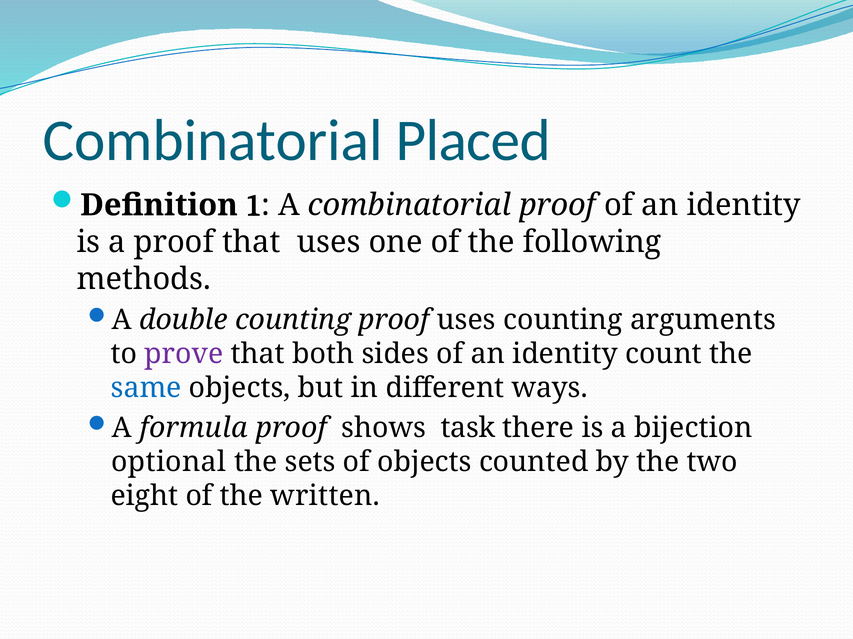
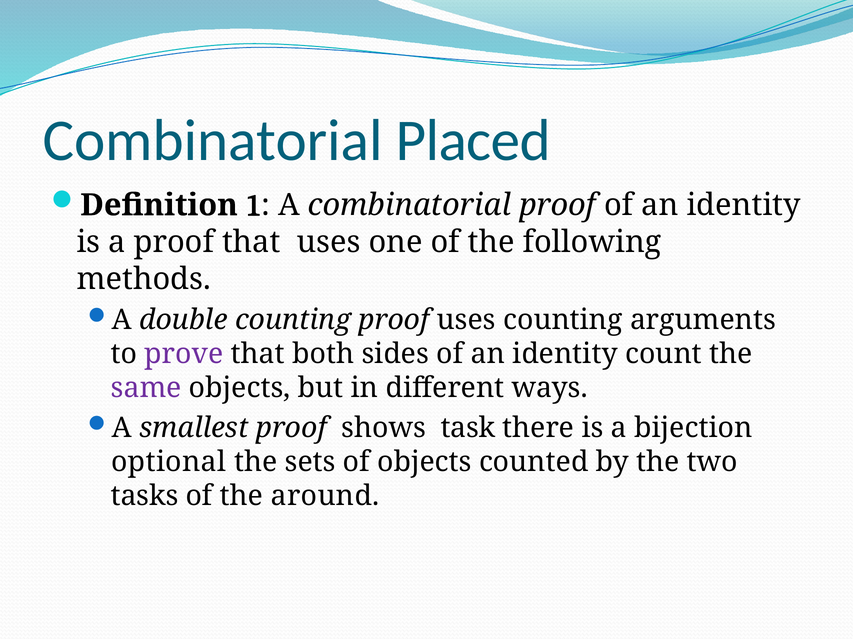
same colour: blue -> purple
formula: formula -> smallest
eight: eight -> tasks
written: written -> around
